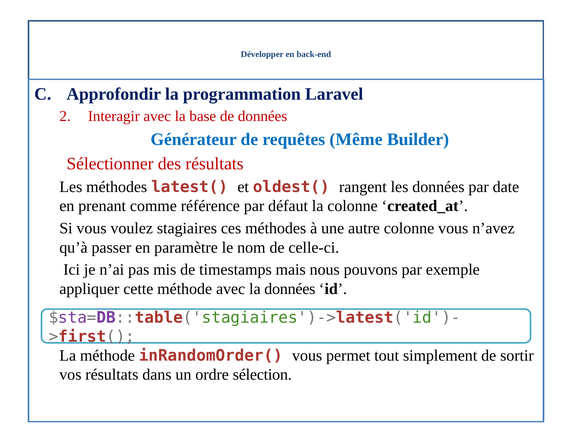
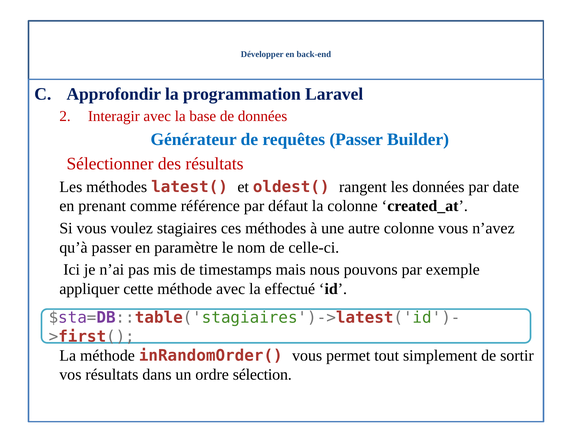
requêtes Même: Même -> Passer
la données: données -> effectué
